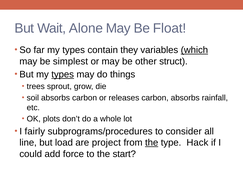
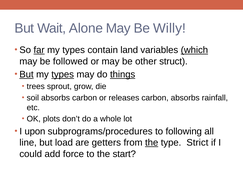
Float: Float -> Willy
far underline: none -> present
they: they -> land
simplest: simplest -> followed
But at (27, 75) underline: none -> present
things underline: none -> present
fairly: fairly -> upon
consider: consider -> following
project: project -> getters
Hack: Hack -> Strict
